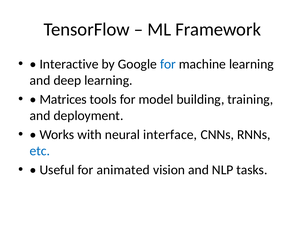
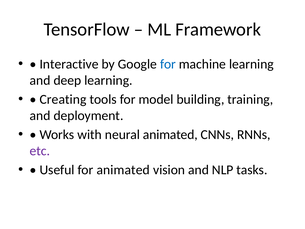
Matrices: Matrices -> Creating
neural interface: interface -> animated
etc colour: blue -> purple
